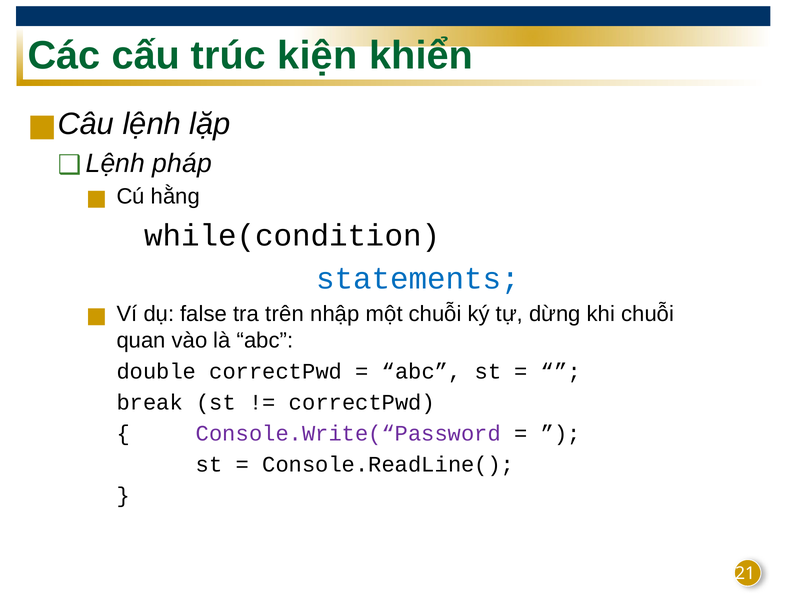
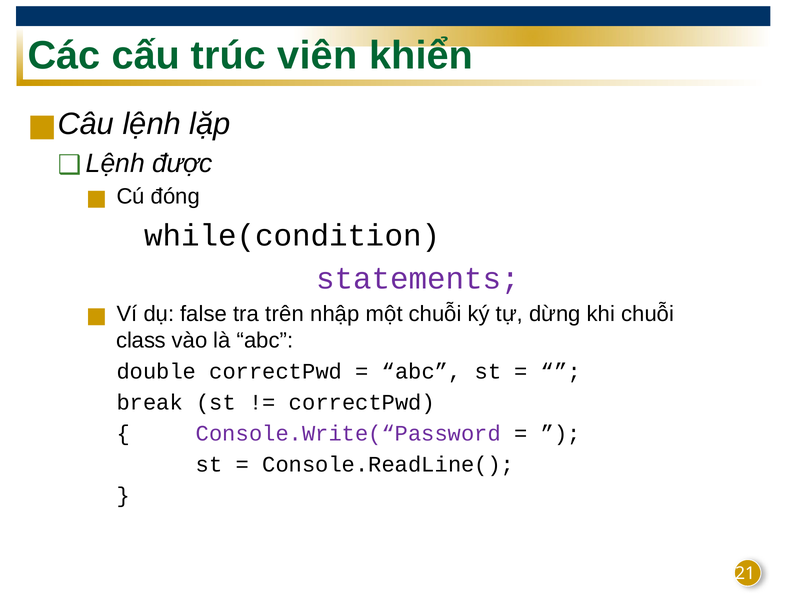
kiện: kiện -> viên
pháp: pháp -> được
hằng: hằng -> đóng
statements colour: blue -> purple
quan: quan -> class
